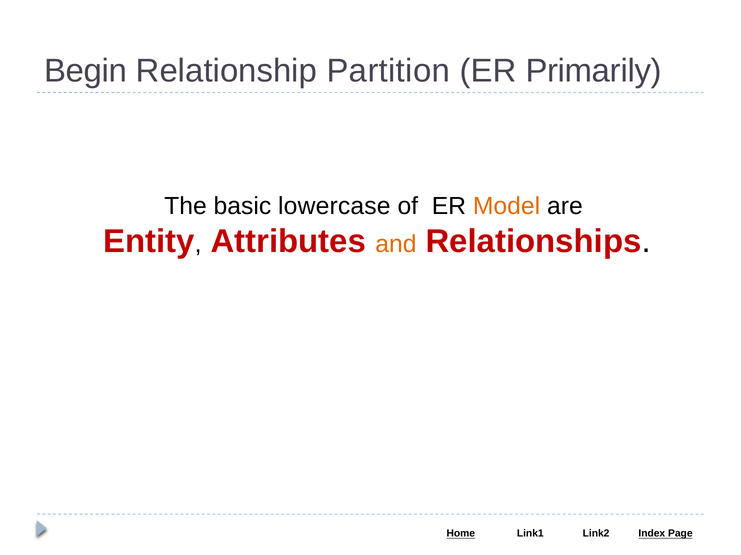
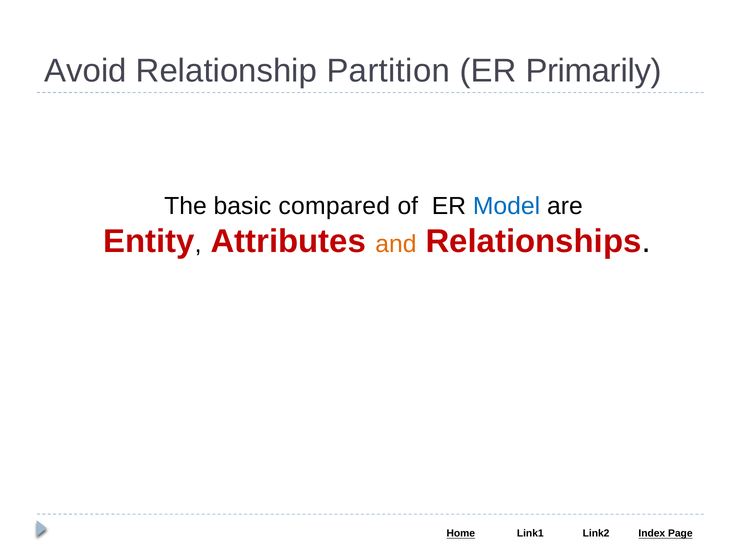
Begin: Begin -> Avoid
lowercase: lowercase -> compared
Model colour: orange -> blue
